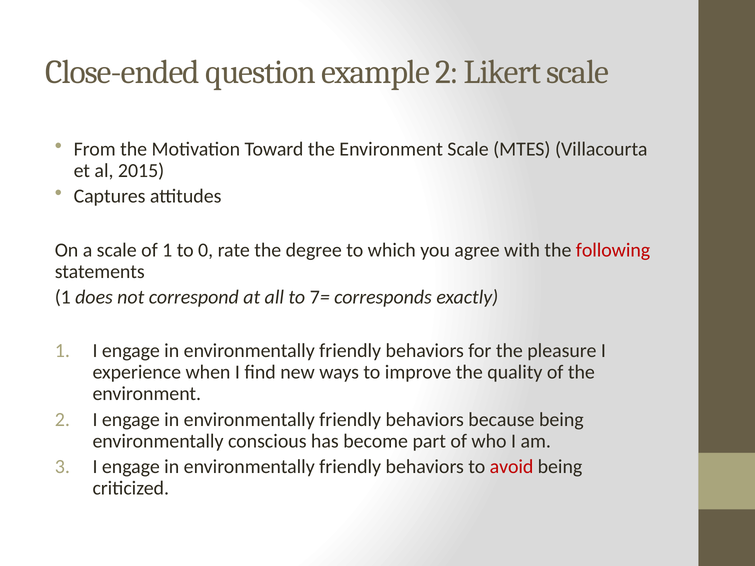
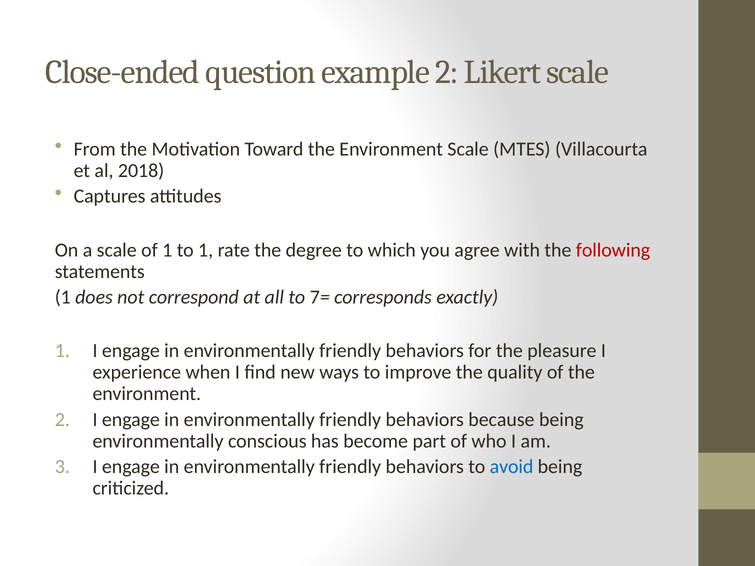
2015: 2015 -> 2018
to 0: 0 -> 1
avoid colour: red -> blue
